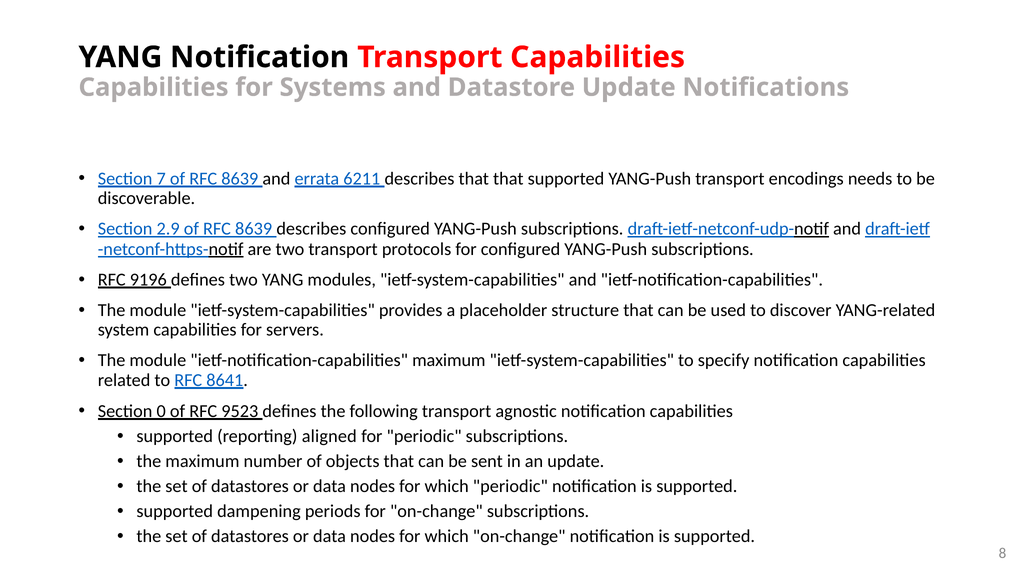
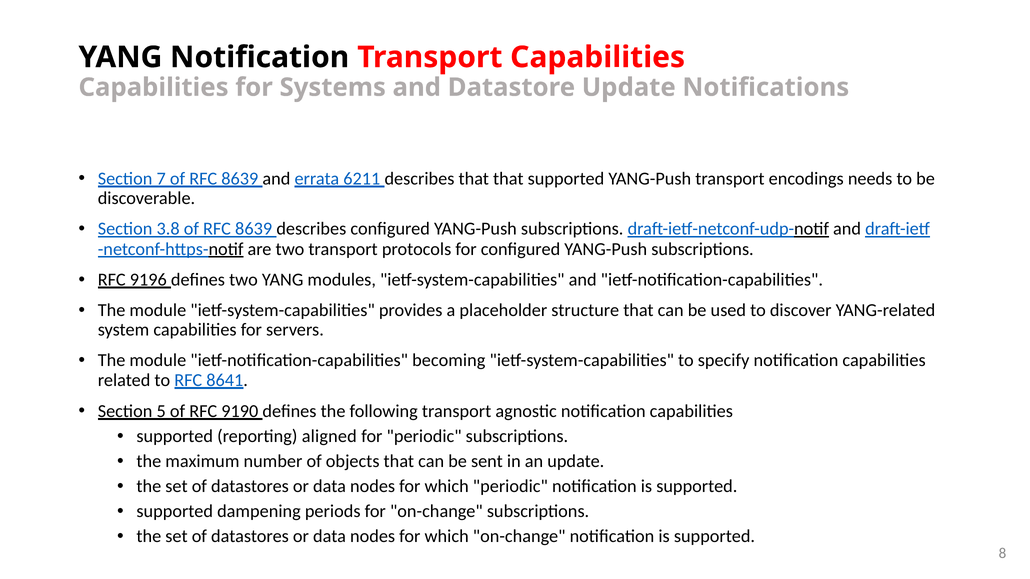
2.9: 2.9 -> 3.8
ietf-notification-capabilities maximum: maximum -> becoming
0: 0 -> 5
9523: 9523 -> 9190
